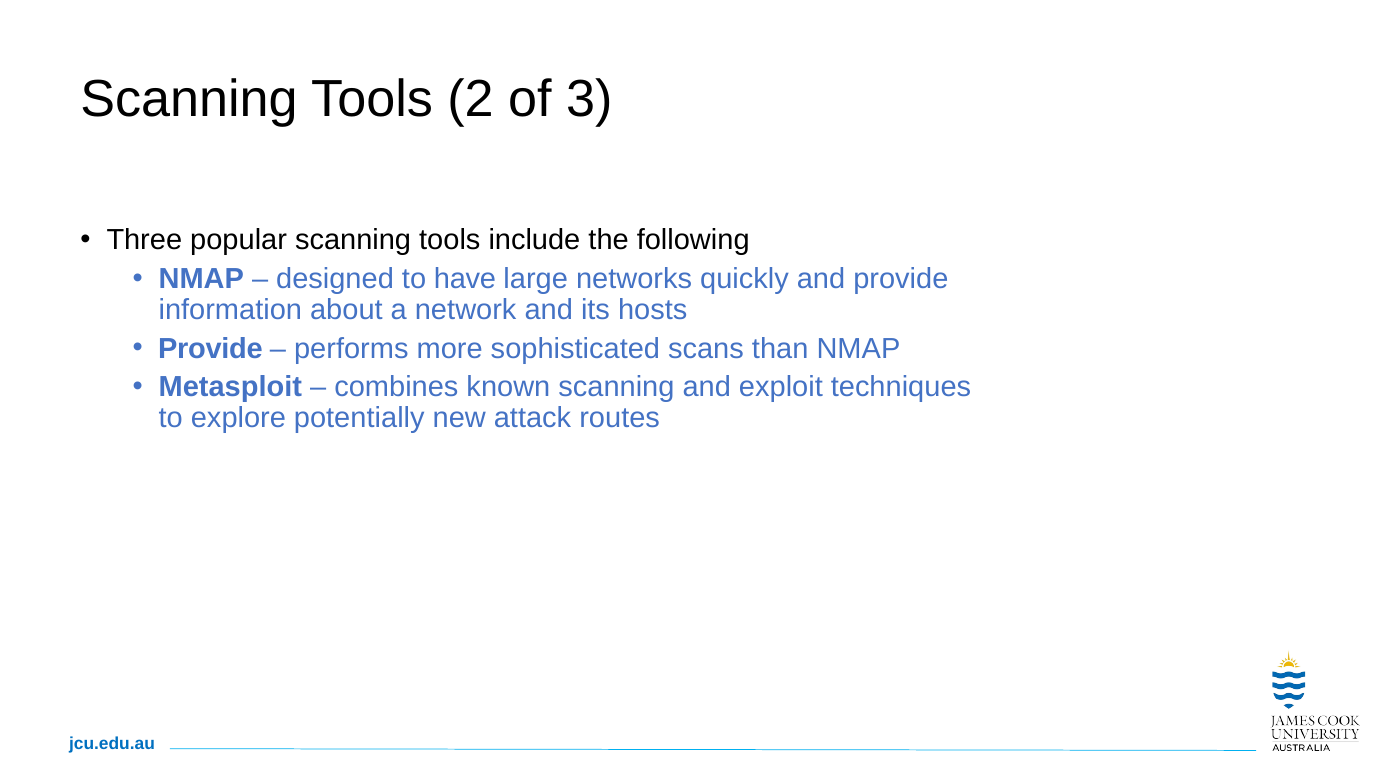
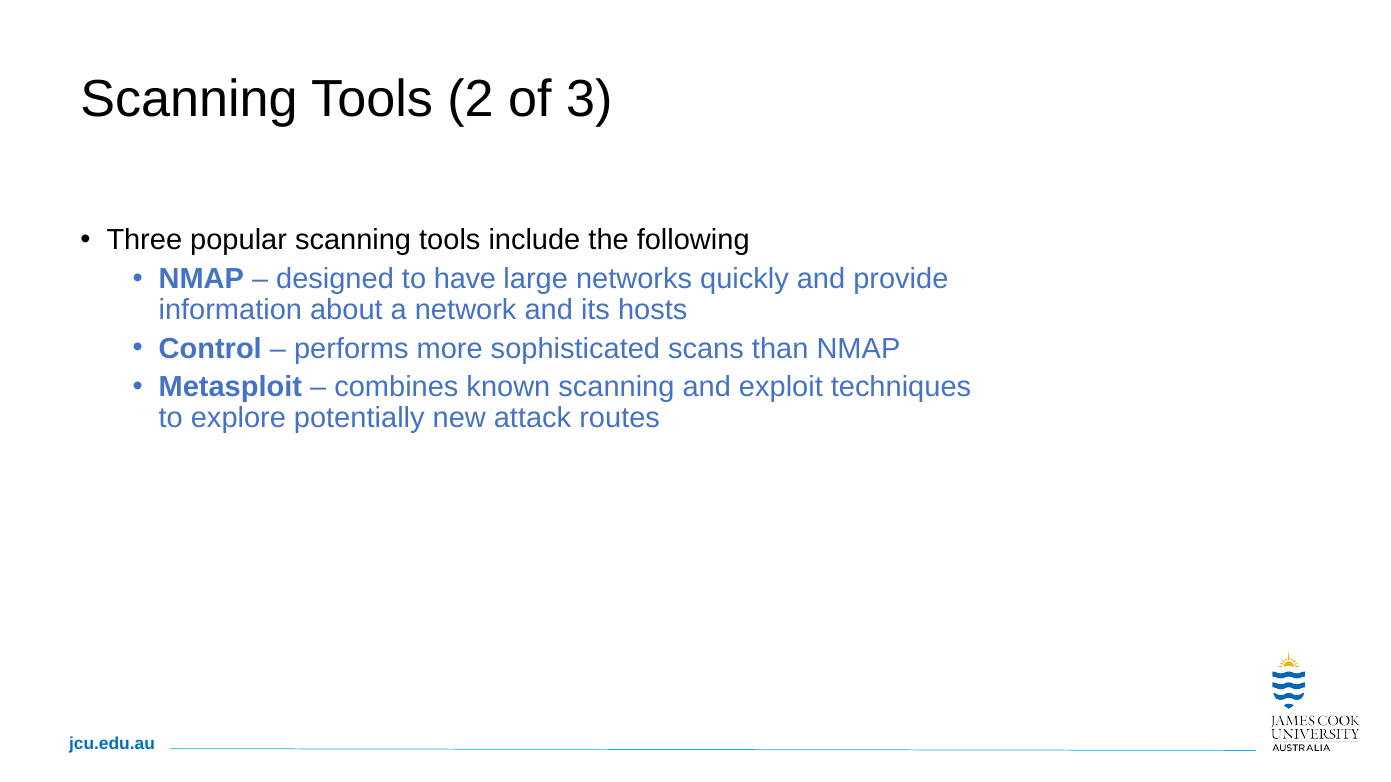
Provide at (210, 349): Provide -> Control
